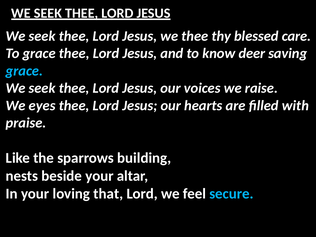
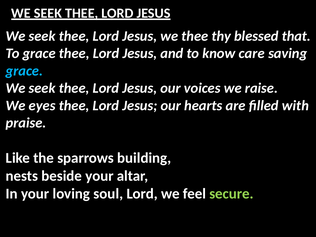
care: care -> that
deer: deer -> care
that: that -> soul
secure colour: light blue -> light green
